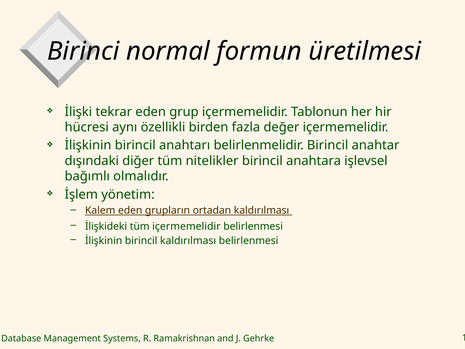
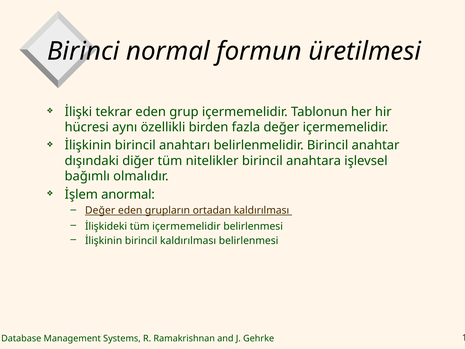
yönetim: yönetim -> anormal
Kalem at (100, 210): Kalem -> Değer
